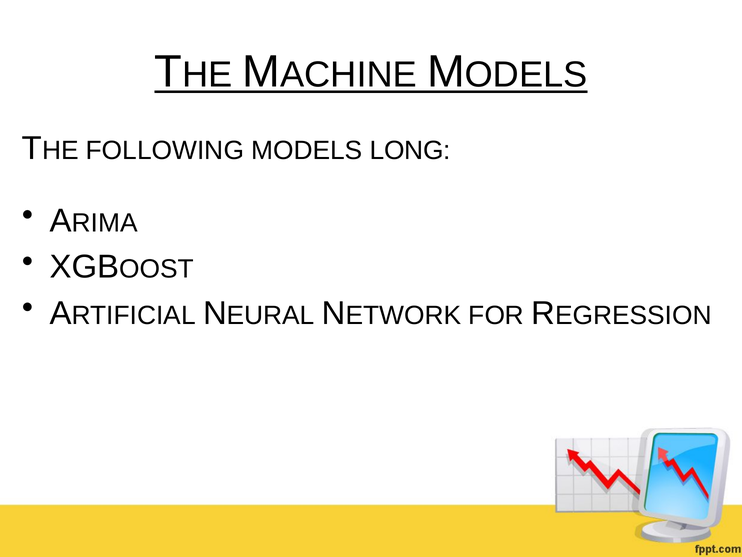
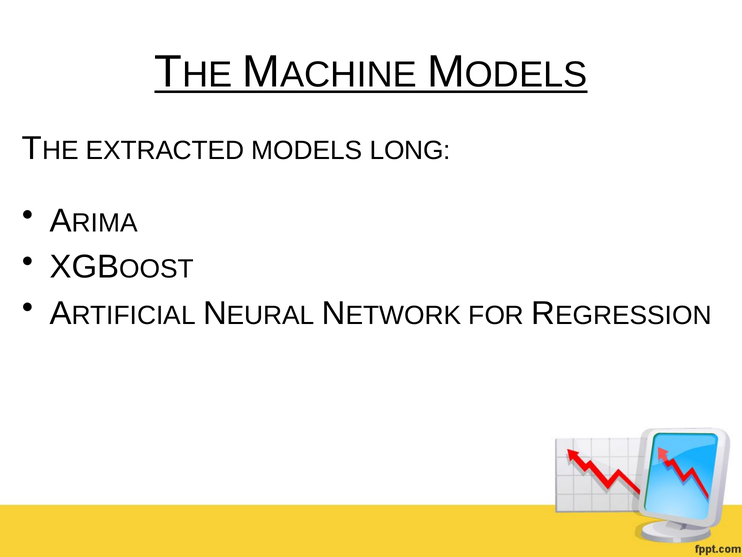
FOLLOWING: FOLLOWING -> EXTRACTED
